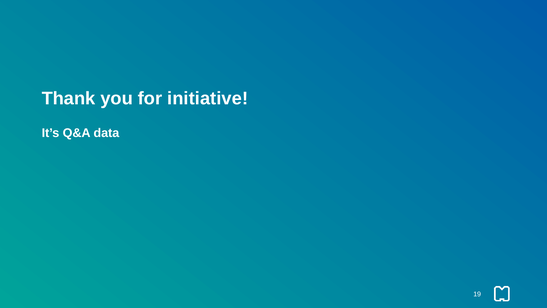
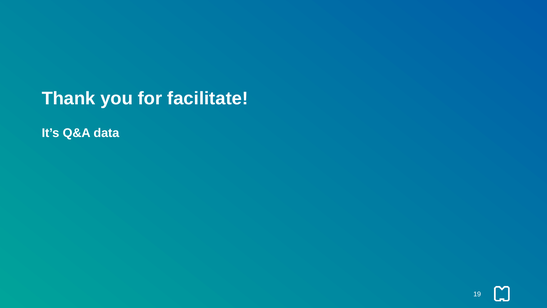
initiative: initiative -> facilitate
